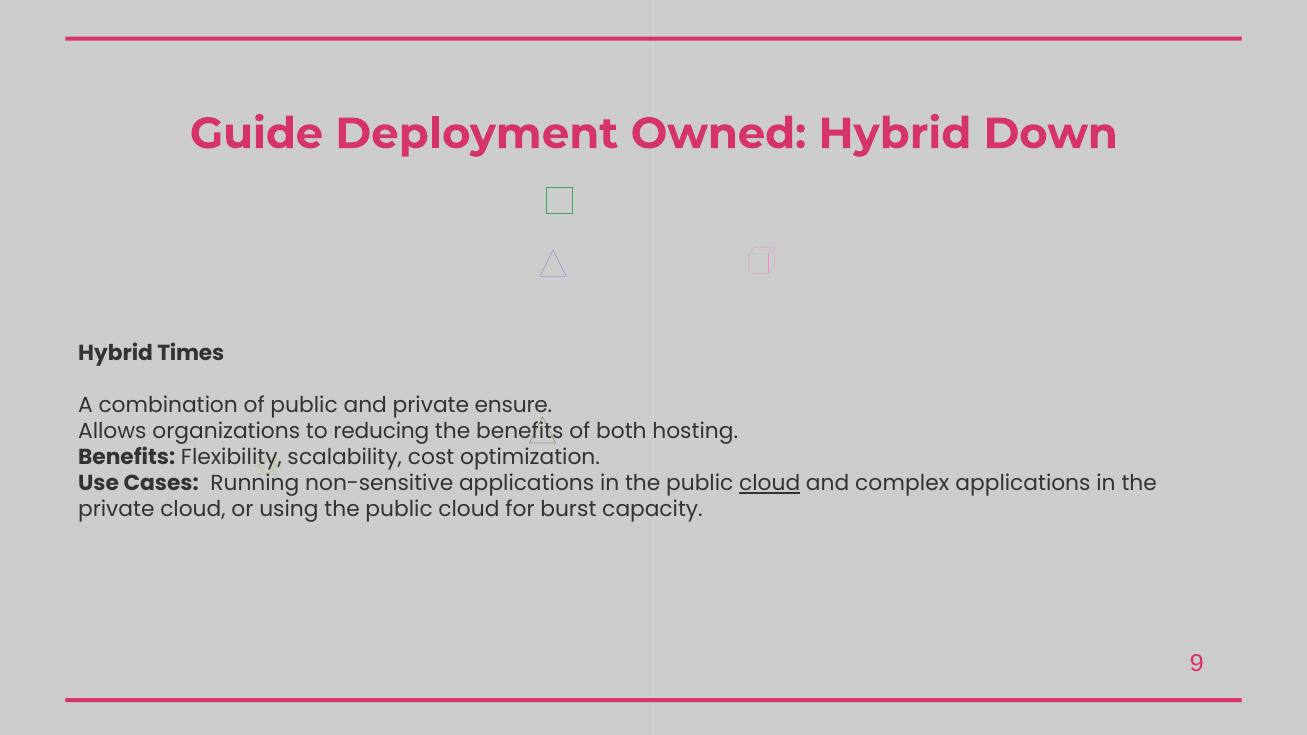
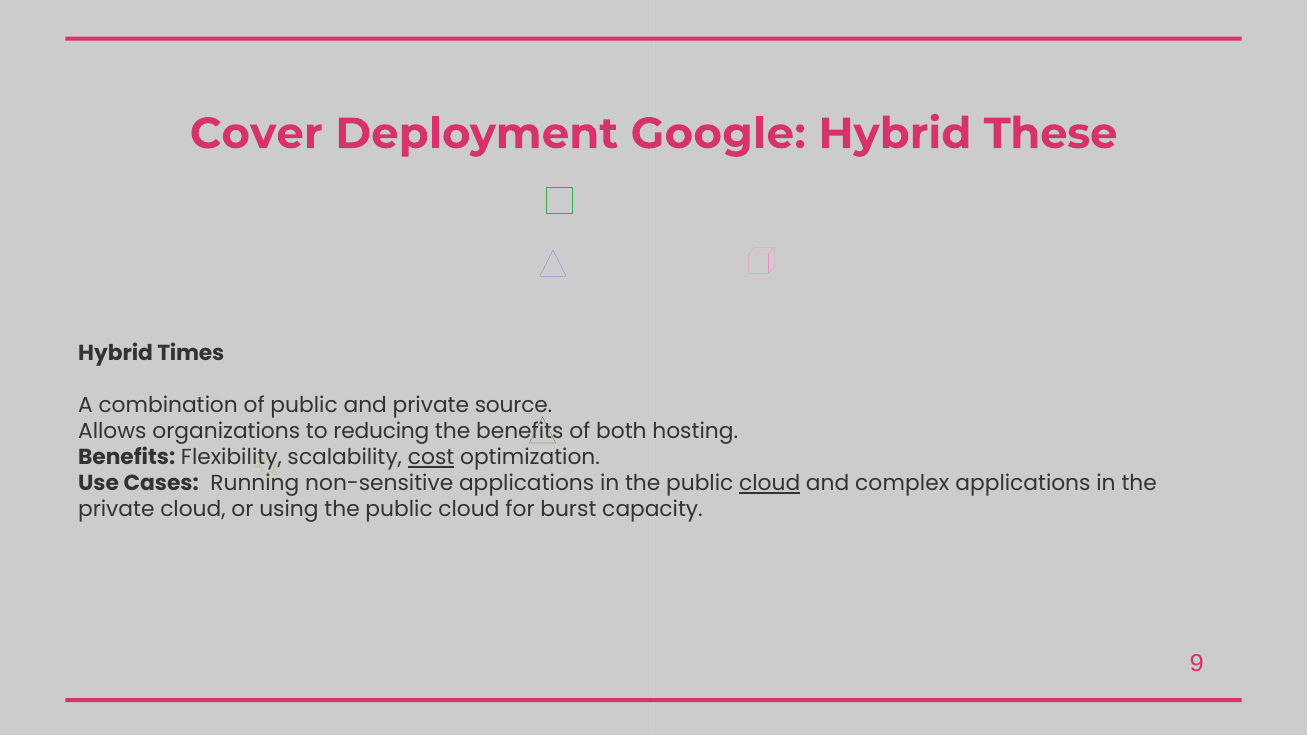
Guide: Guide -> Cover
Owned: Owned -> Google
Down: Down -> These
ensure: ensure -> source
cost underline: none -> present
